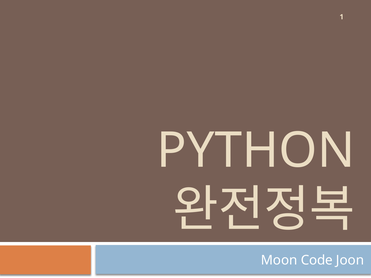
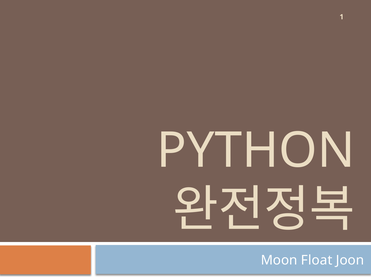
Code: Code -> Float
